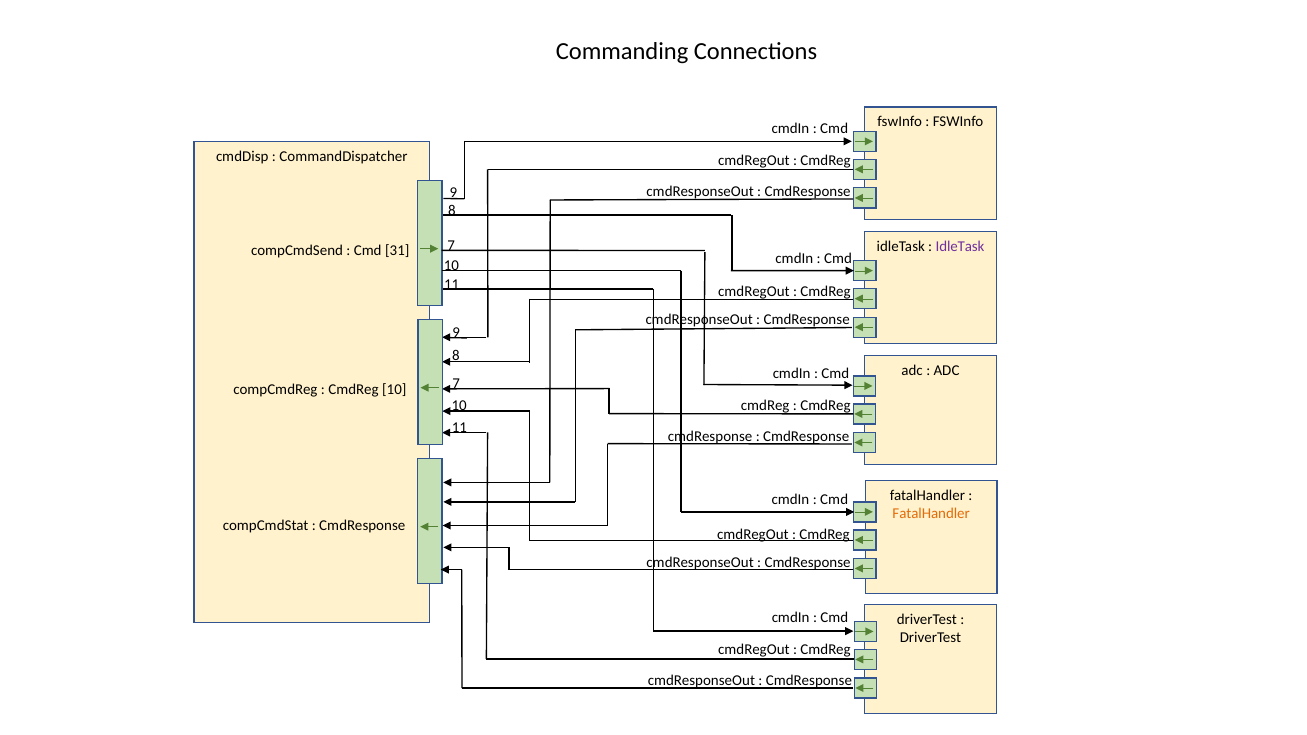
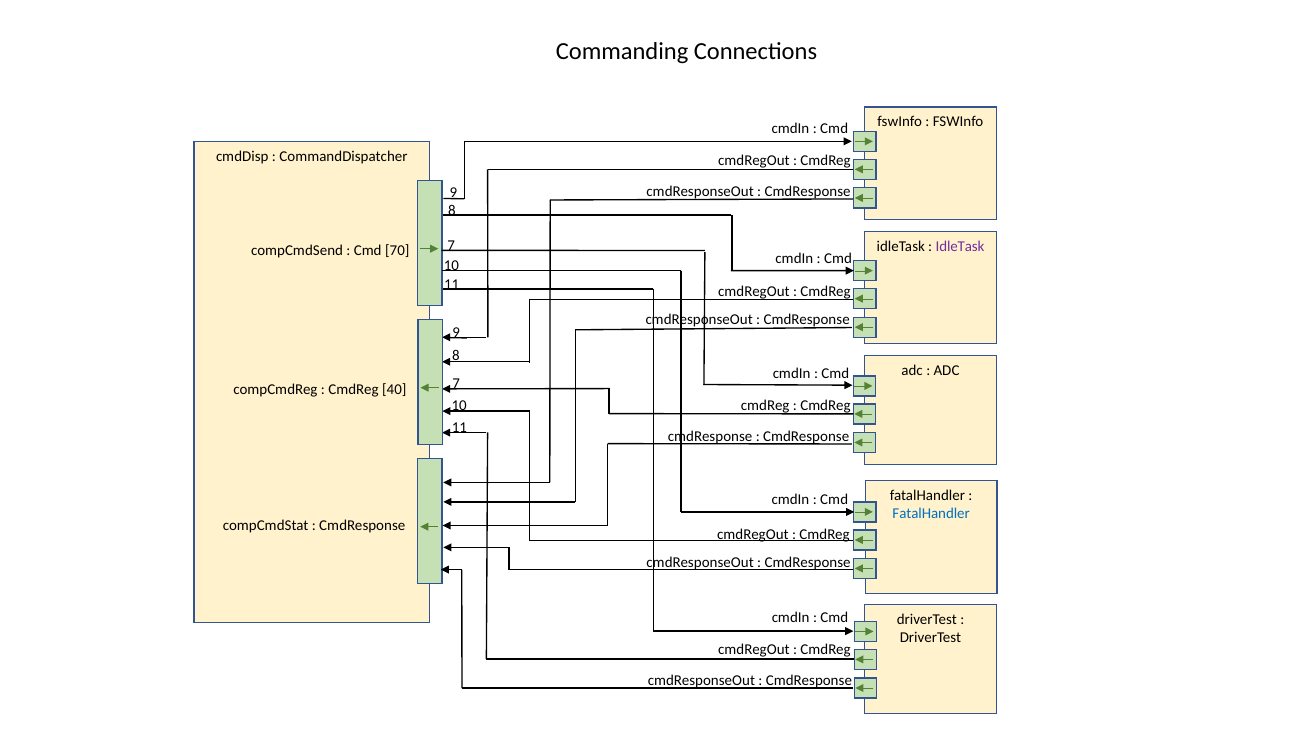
31: 31 -> 70
CmdReg 10: 10 -> 40
FatalHandler at (931, 513) colour: orange -> blue
